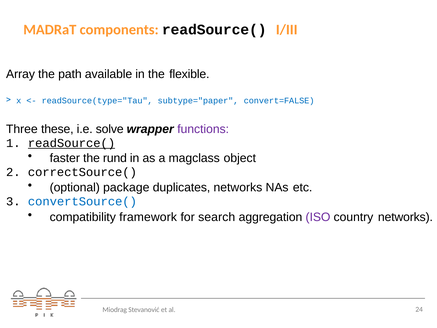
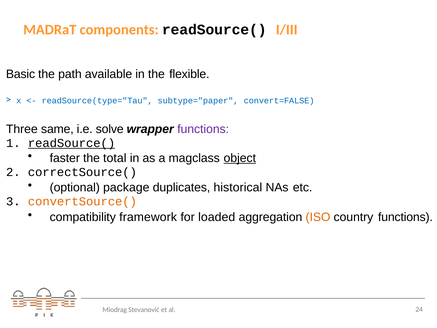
Array: Array -> Basic
these: these -> same
rund: rund -> total
object underline: none -> present
duplicates networks: networks -> historical
convertSource( colour: blue -> orange
search: search -> loaded
ISO colour: purple -> orange
country networks: networks -> functions
